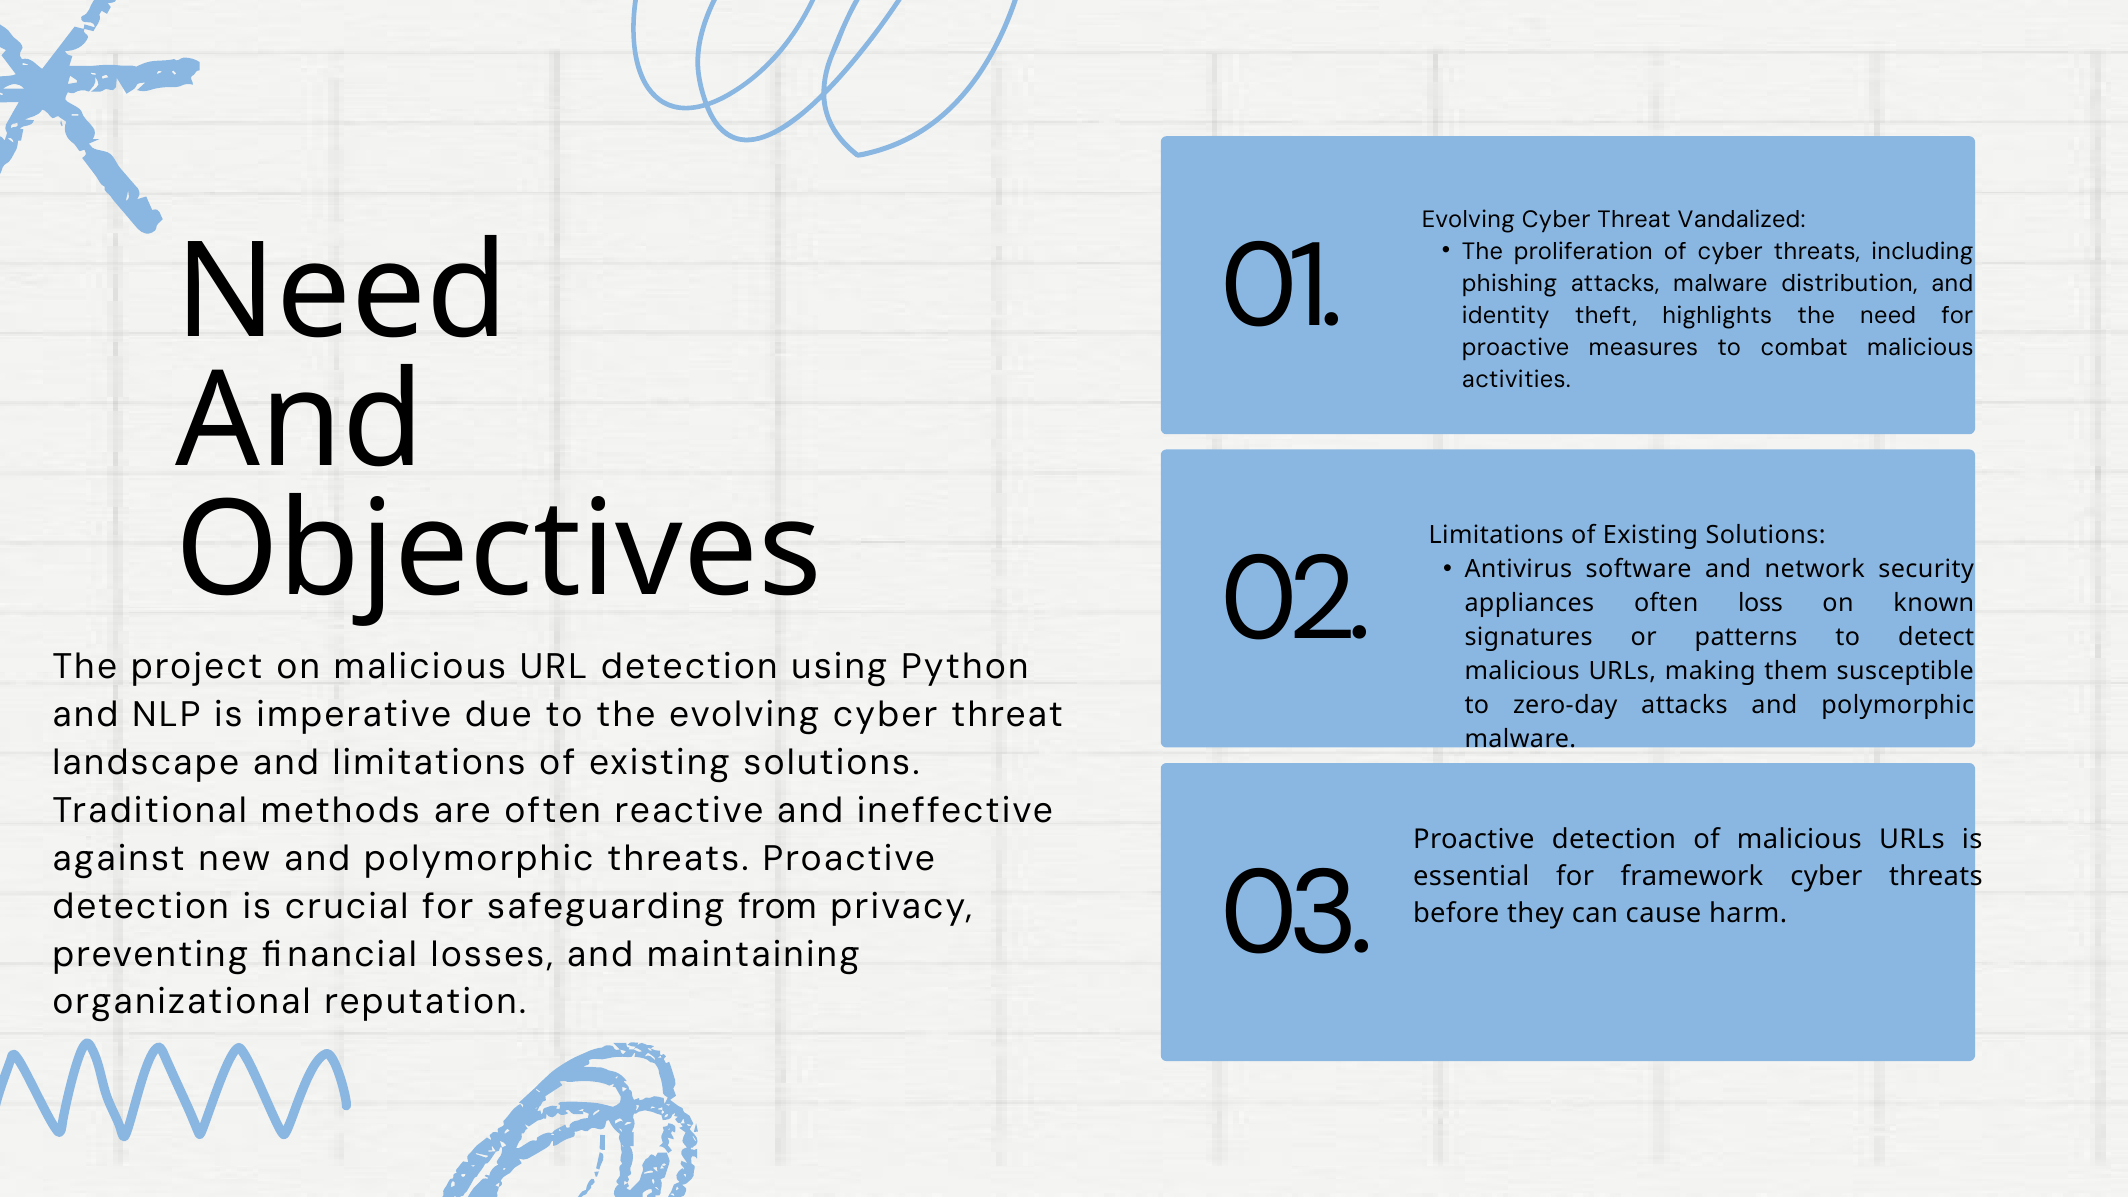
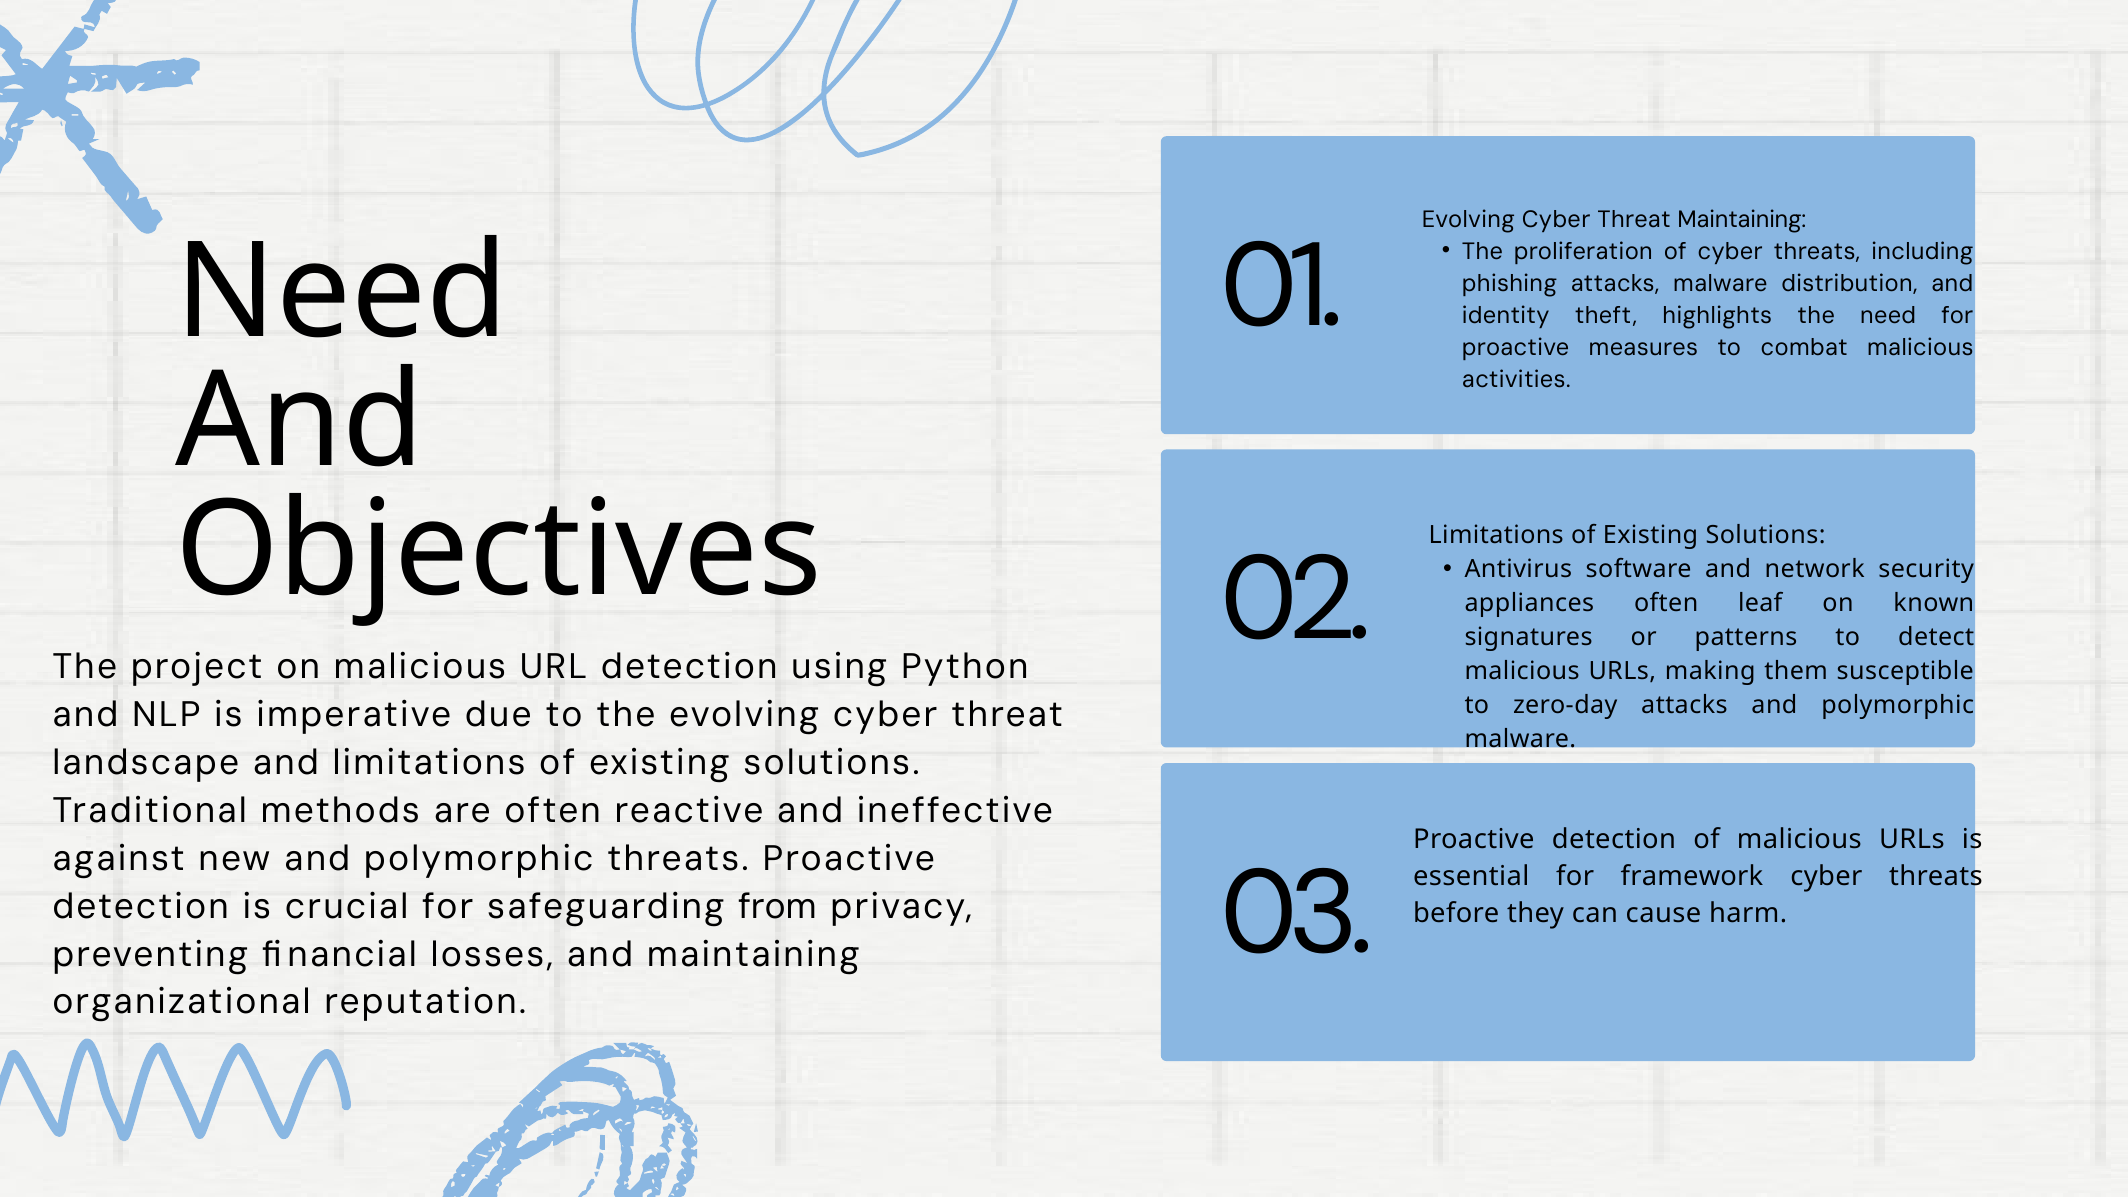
Threat Vandalized: Vandalized -> Maintaining
loss: loss -> leaf
